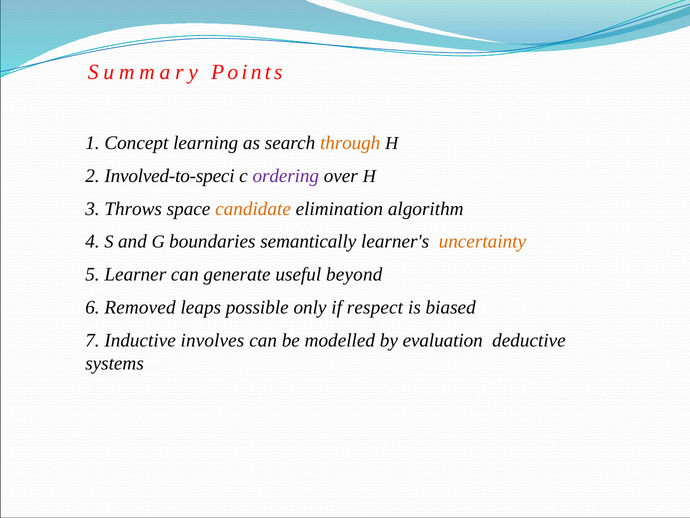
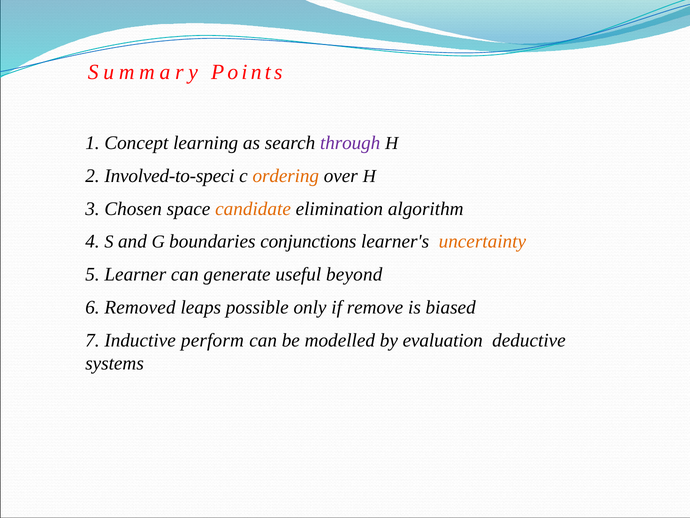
through colour: orange -> purple
ordering colour: purple -> orange
Throws: Throws -> Chosen
semantically: semantically -> conjunctions
respect: respect -> remove
involves: involves -> perform
